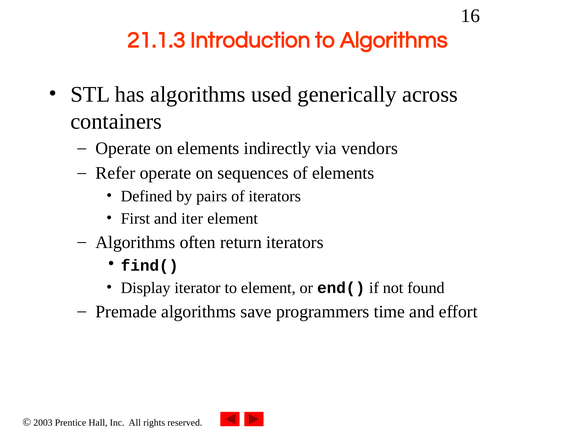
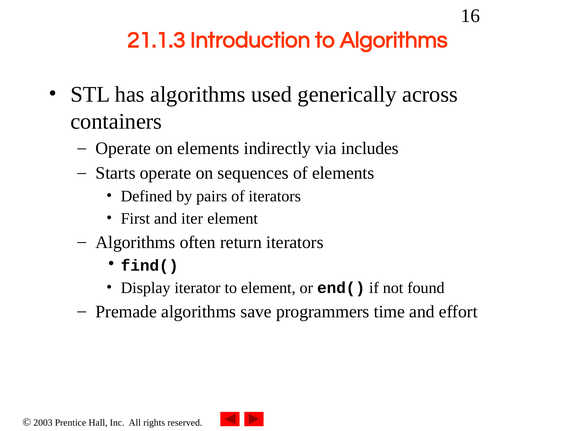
vendors: vendors -> includes
Refer: Refer -> Starts
